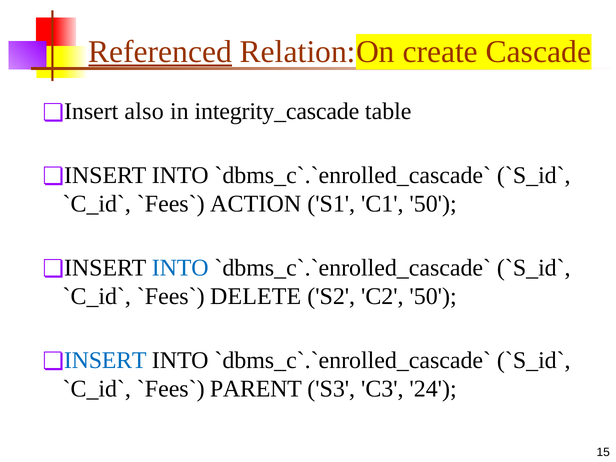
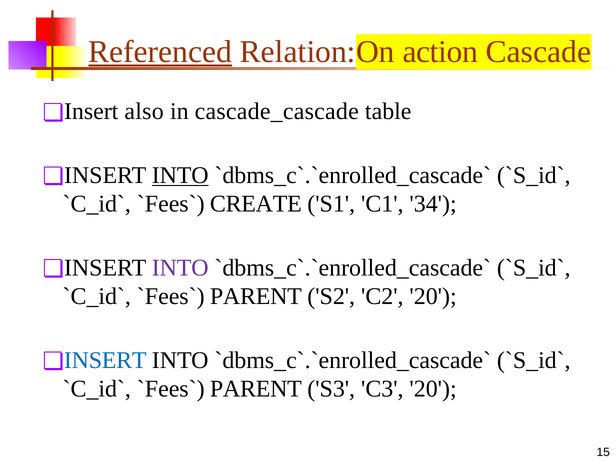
create: create -> action
integrity_cascade: integrity_cascade -> cascade_cascade
INTO at (180, 175) underline: none -> present
ACTION: ACTION -> CREATE
C1 50: 50 -> 34
INTO at (180, 268) colour: blue -> purple
DELETE at (256, 296): DELETE -> PARENT
C2 50: 50 -> 20
C3 24: 24 -> 20
